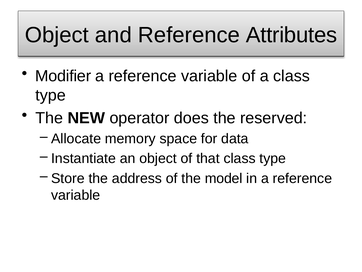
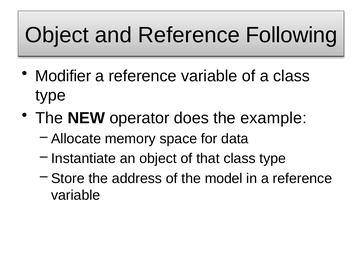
Attributes: Attributes -> Following
reserved: reserved -> example
